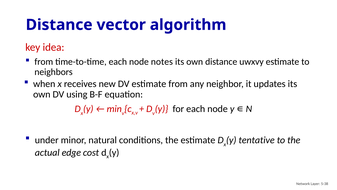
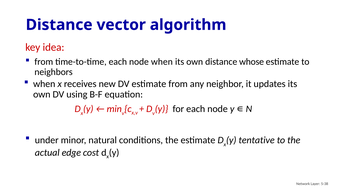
node notes: notes -> when
uwxvy: uwxvy -> whose
